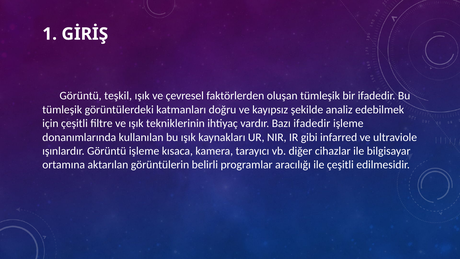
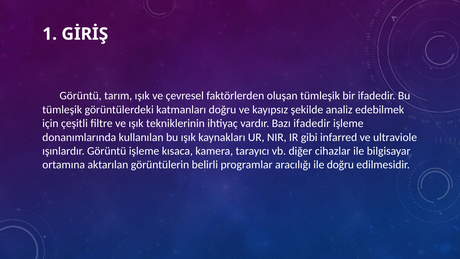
teşkil: teşkil -> tarım
ile çeşitli: çeşitli -> doğru
